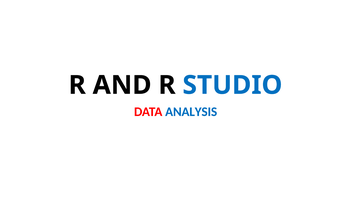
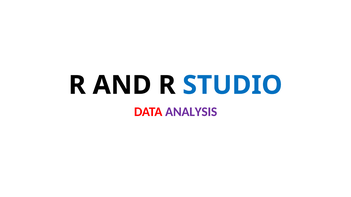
ANALYSIS colour: blue -> purple
